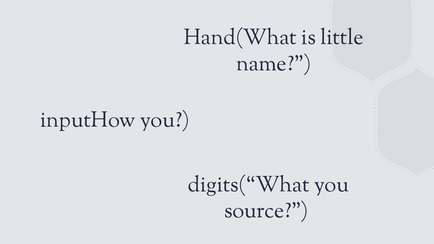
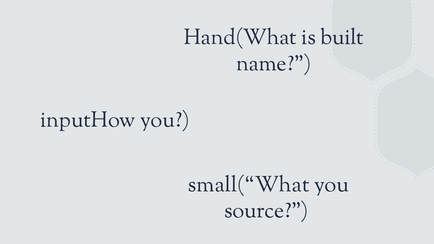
little: little -> built
digits(“What: digits(“What -> small(“What
